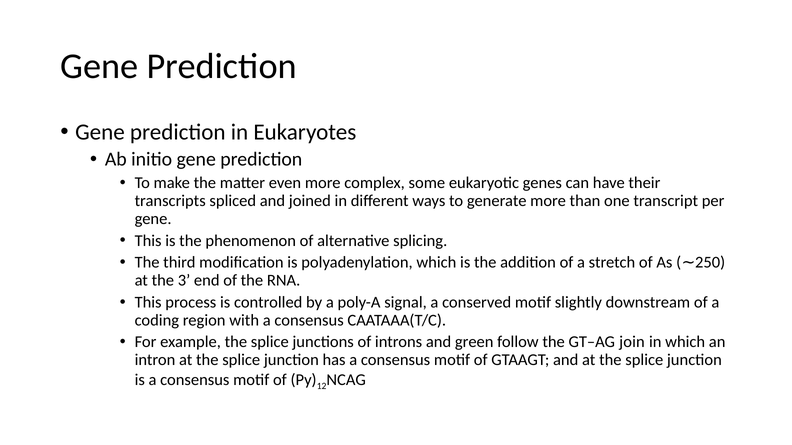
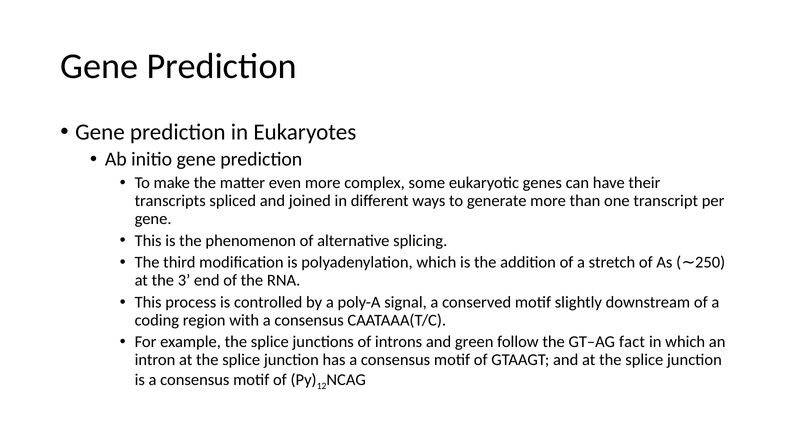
join: join -> fact
